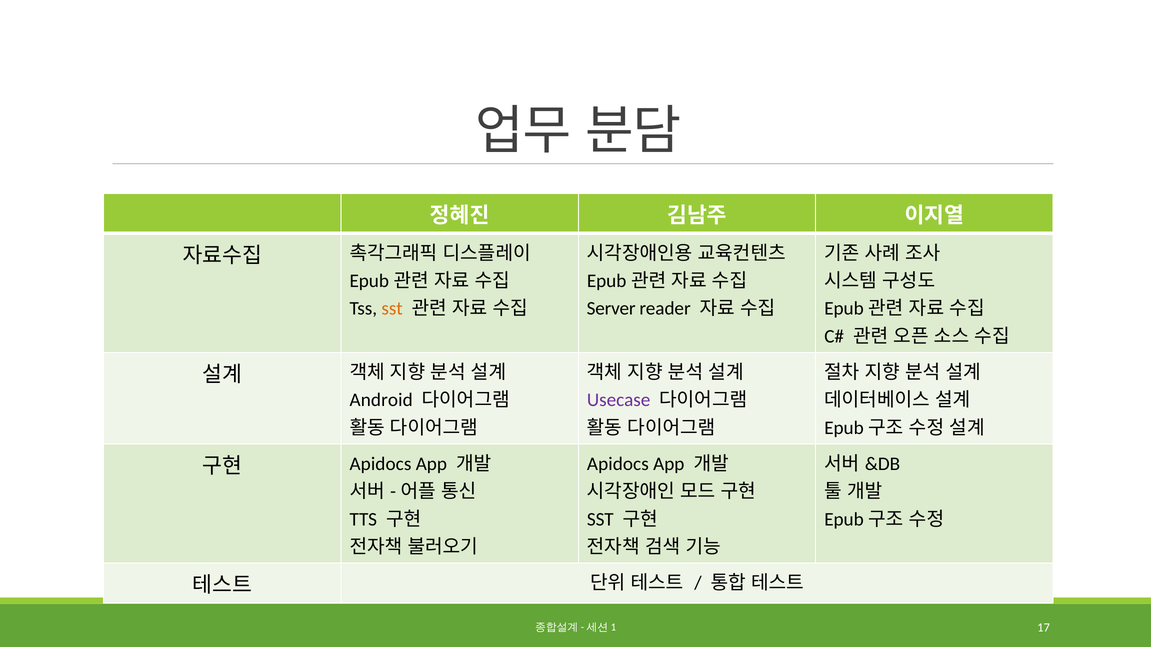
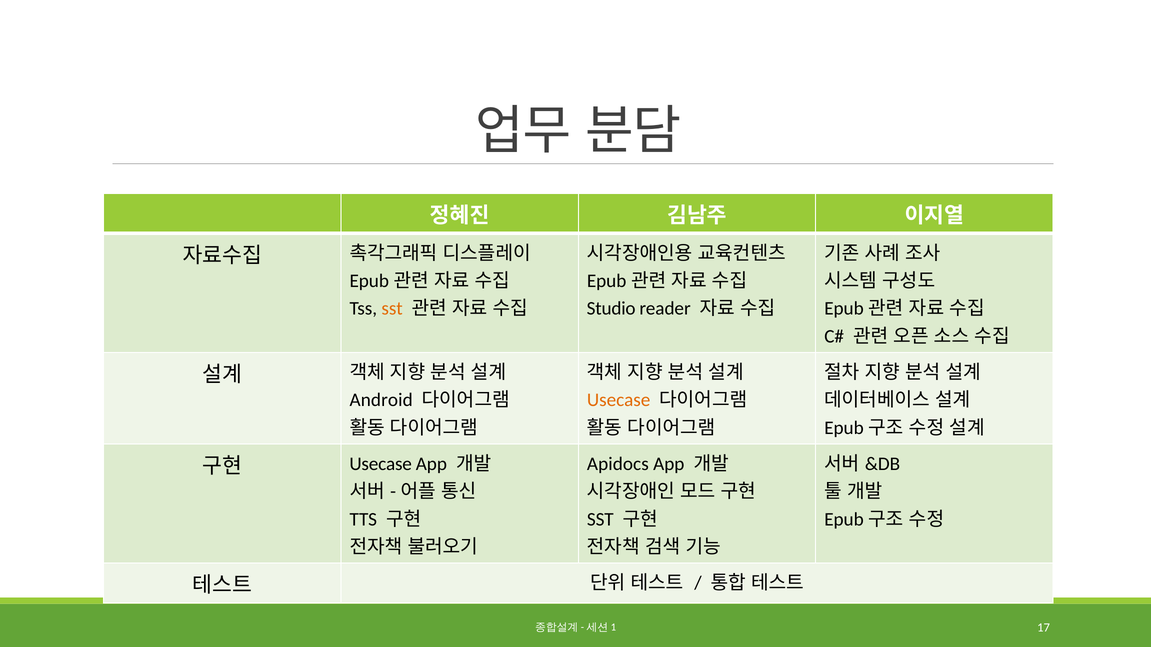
Server: Server -> Studio
Usecase at (619, 400) colour: purple -> orange
Apidocs at (380, 464): Apidocs -> Usecase
